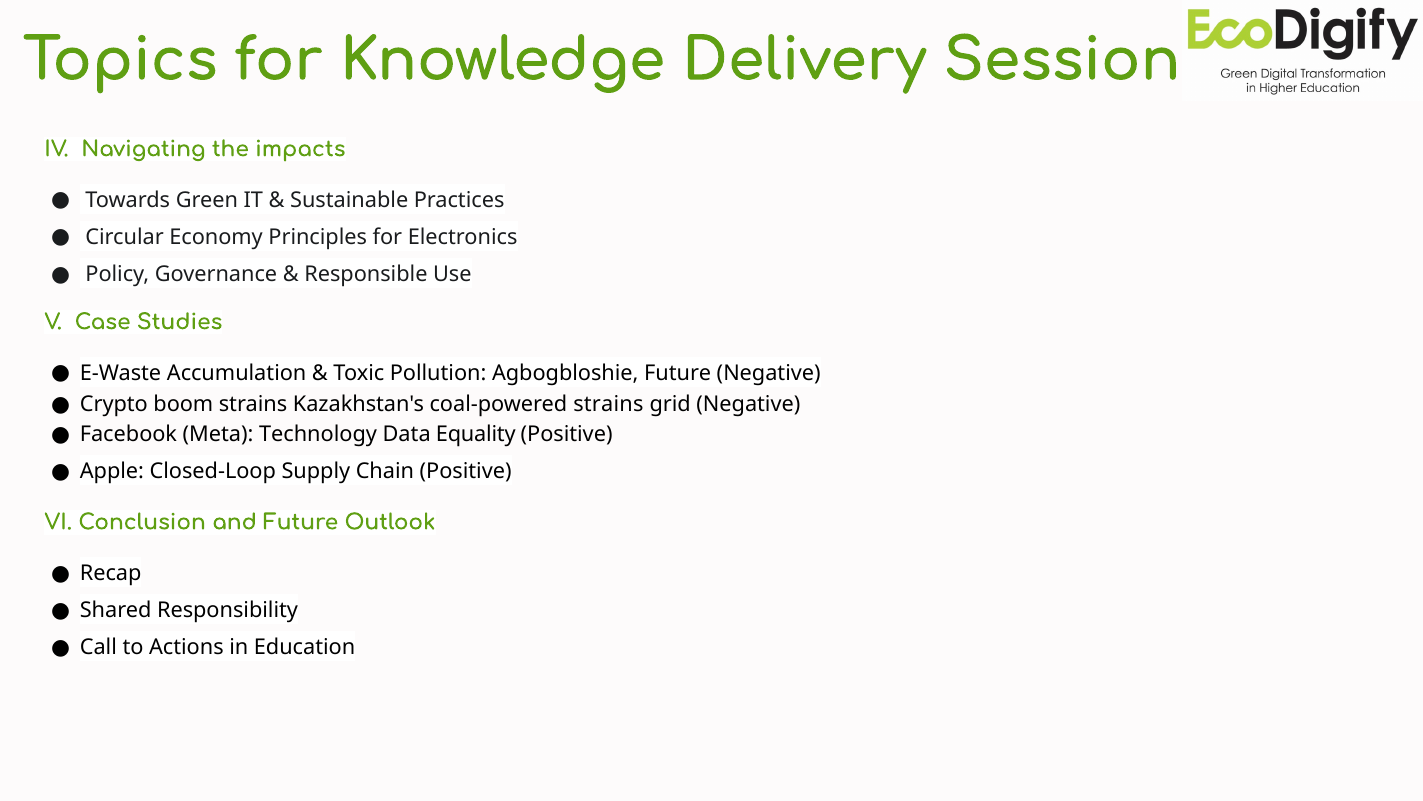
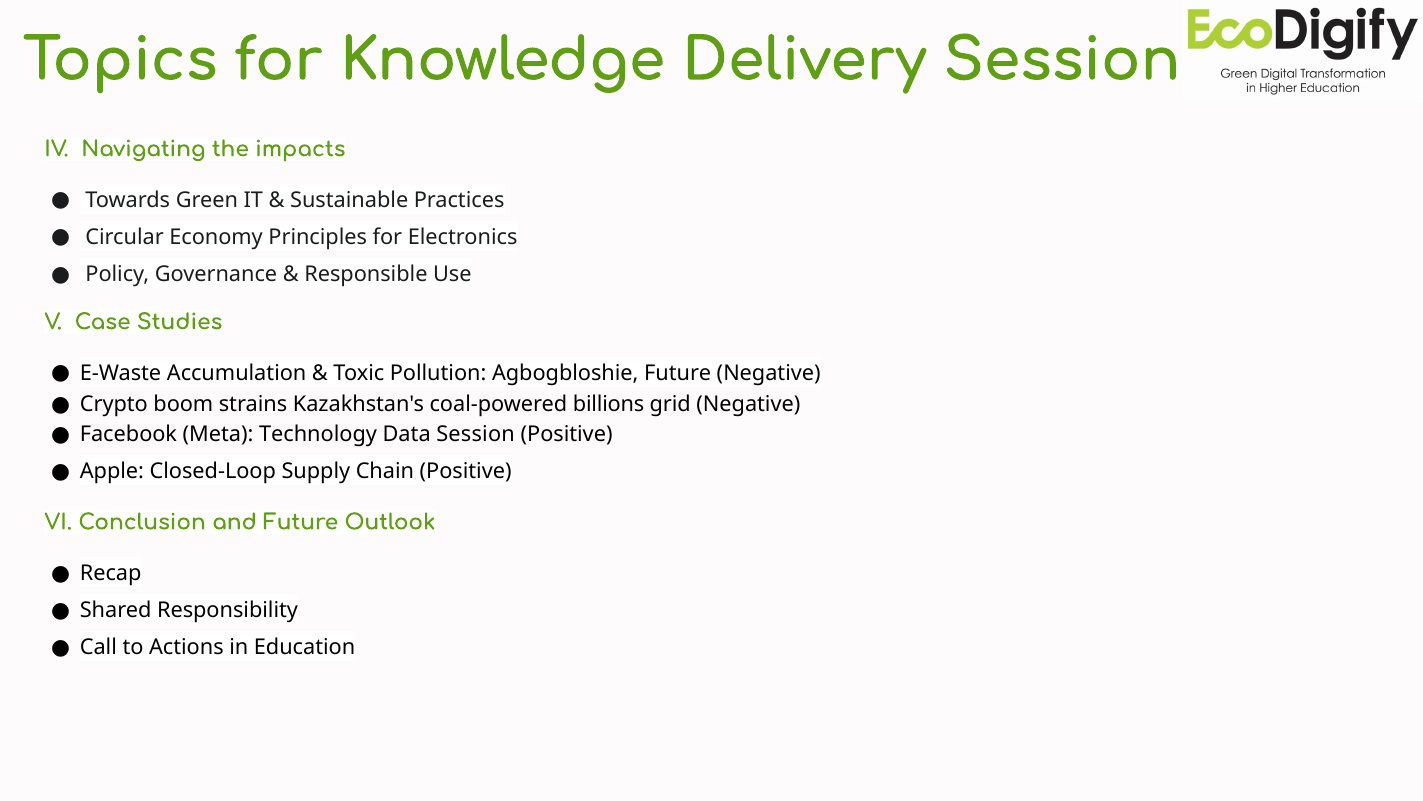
coal-powered strains: strains -> billions
Data Equality: Equality -> Session
